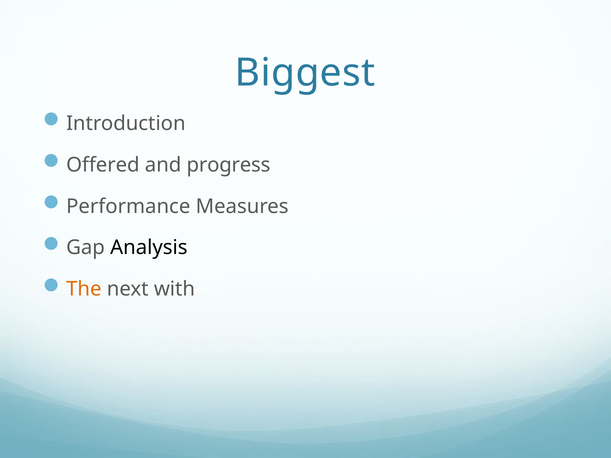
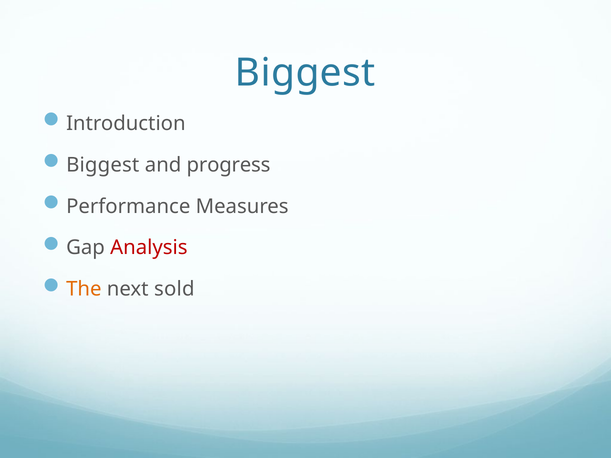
Offered at (103, 165): Offered -> Biggest
Analysis colour: black -> red
with: with -> sold
